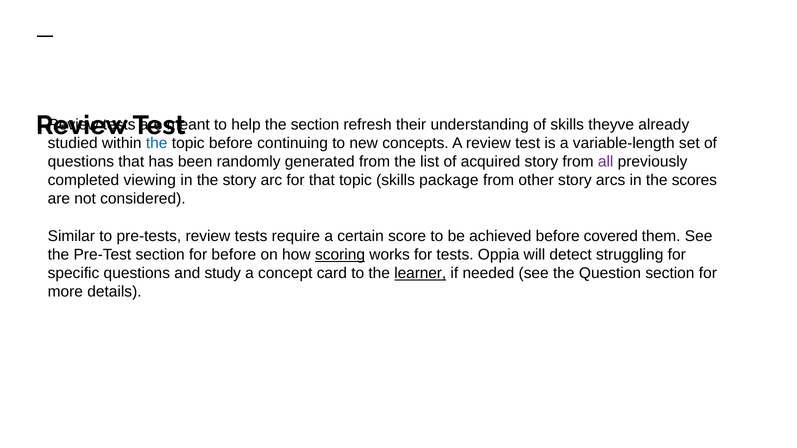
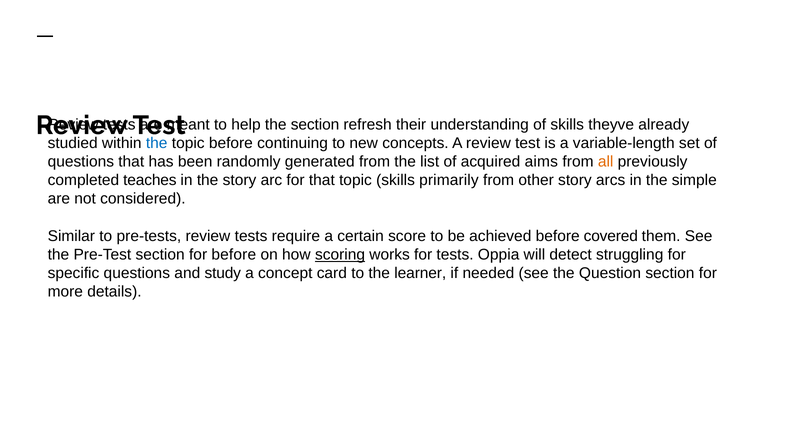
acquired story: story -> aims
all colour: purple -> orange
viewing: viewing -> teaches
package: package -> primarily
scores: scores -> simple
learner underline: present -> none
